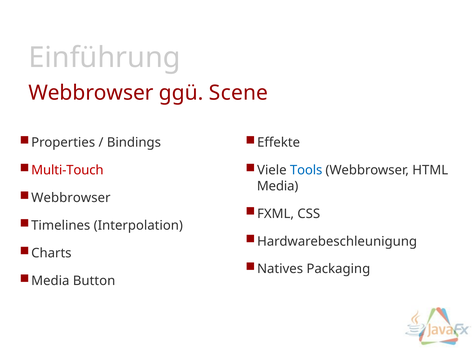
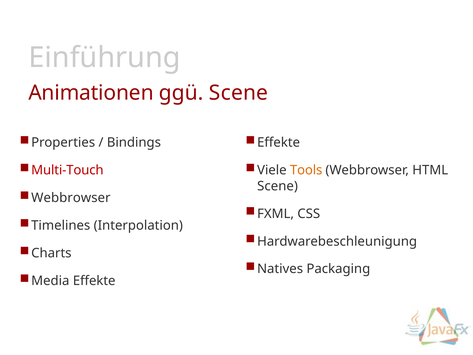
Webbrowser at (91, 93): Webbrowser -> Animationen
Tools colour: blue -> orange
Media at (278, 186): Media -> Scene
Media Button: Button -> Effekte
